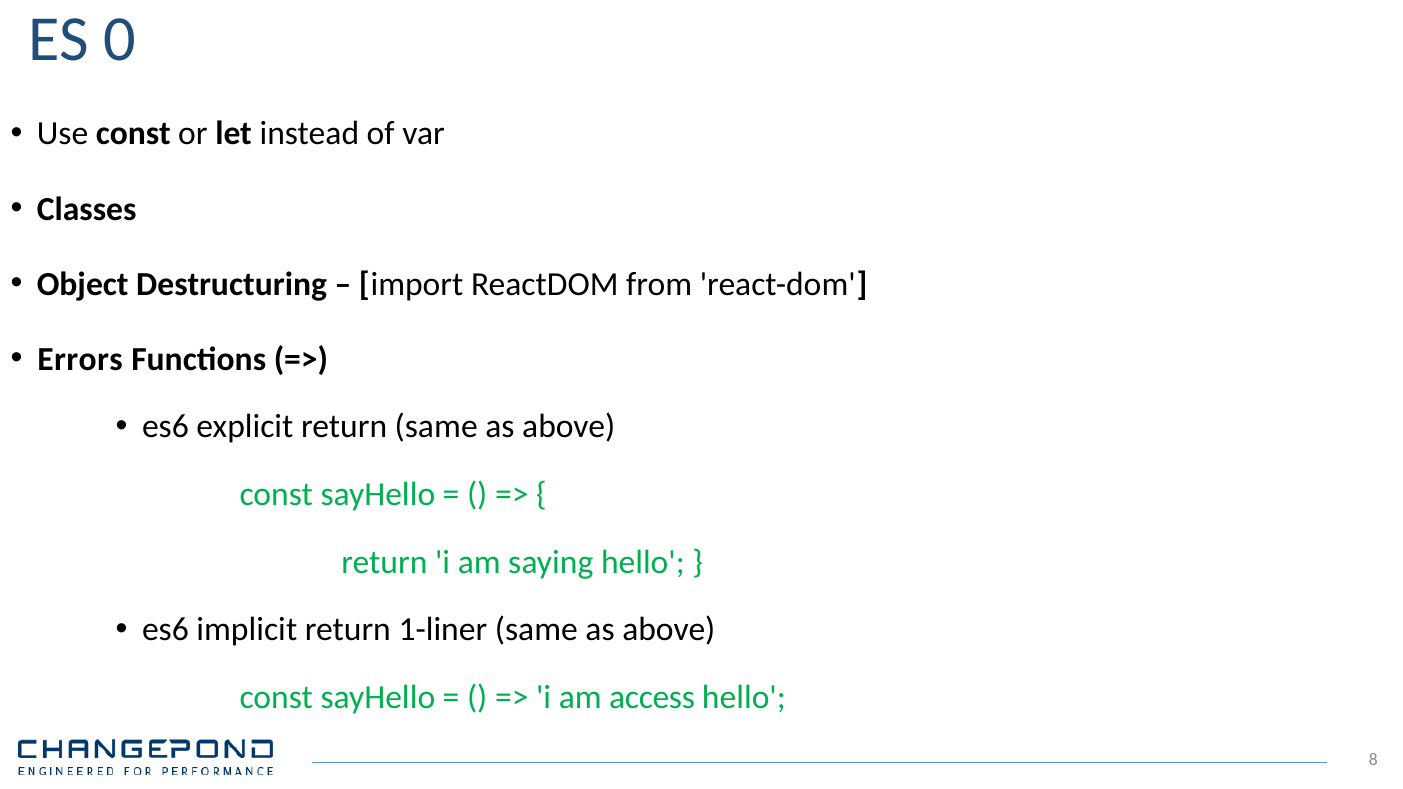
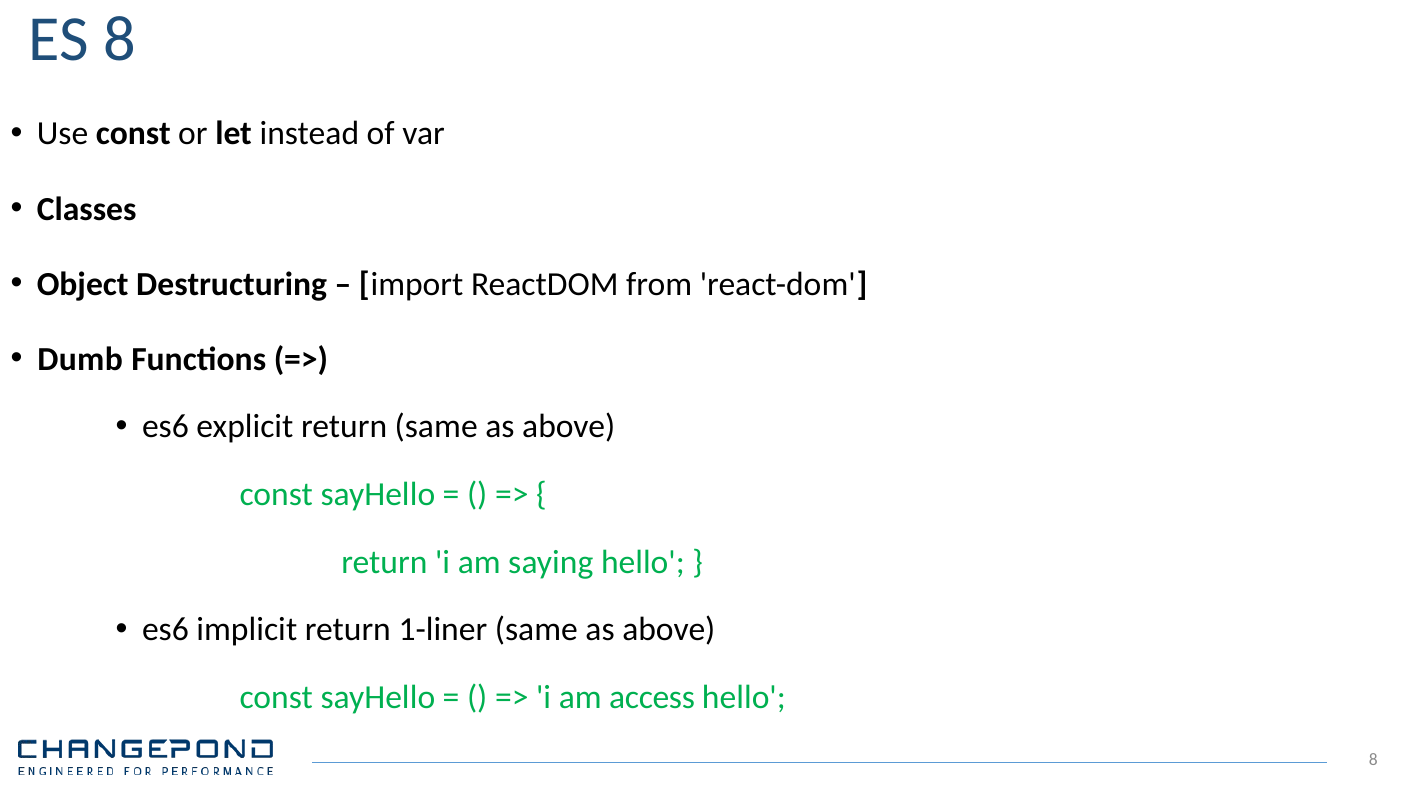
ES 0: 0 -> 8
Errors: Errors -> Dumb
